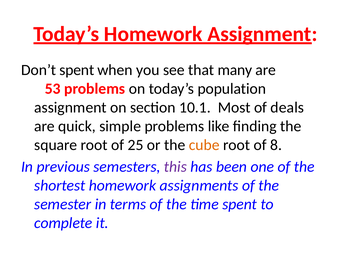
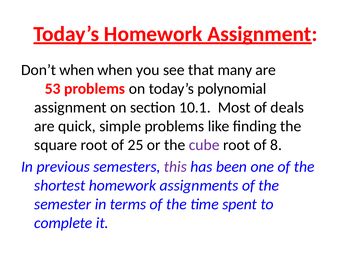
Don’t spent: spent -> when
population: population -> polynomial
cube colour: orange -> purple
